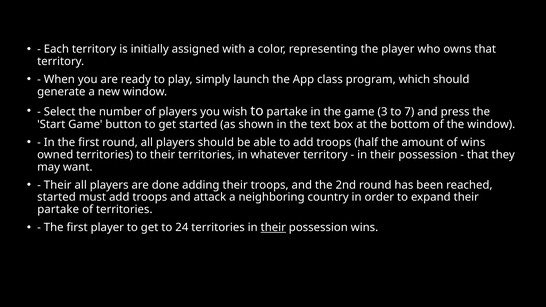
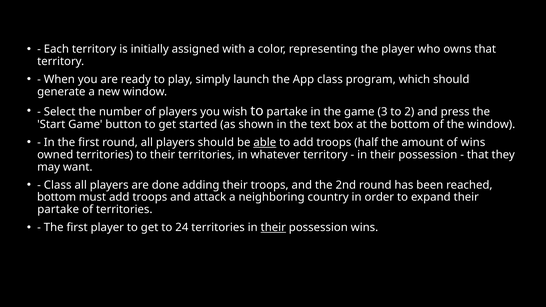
7: 7 -> 2
able underline: none -> present
Their at (58, 185): Their -> Class
started at (56, 197): started -> bottom
